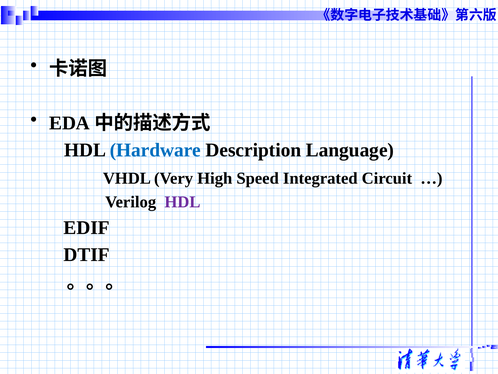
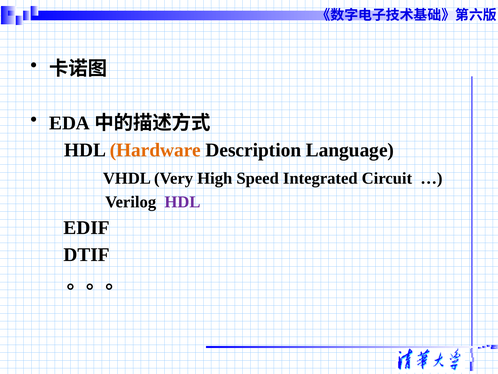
Hardware colour: blue -> orange
